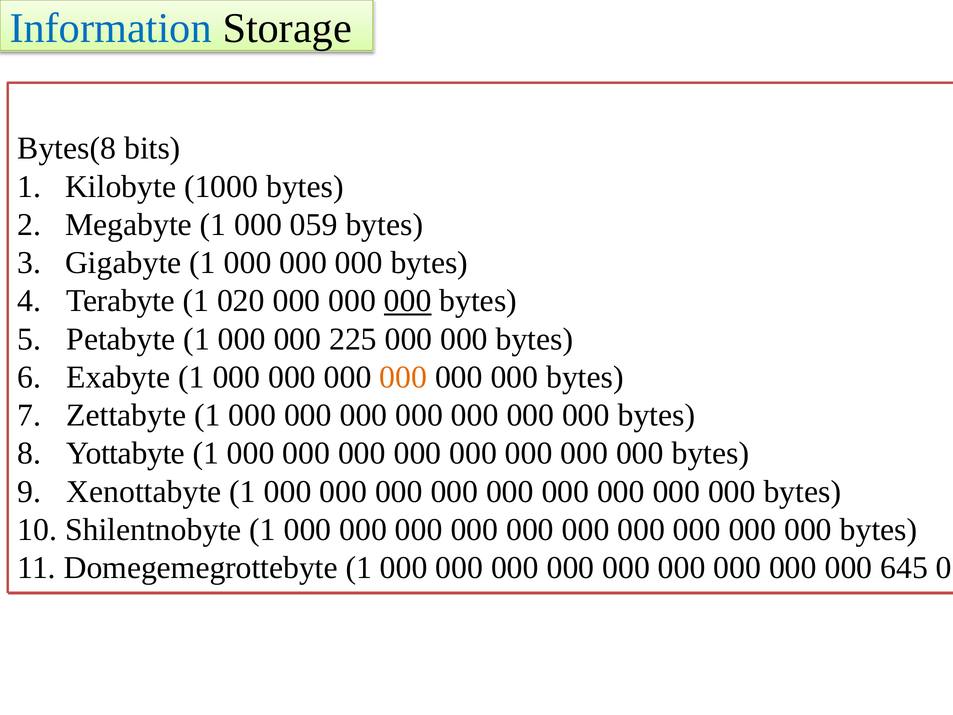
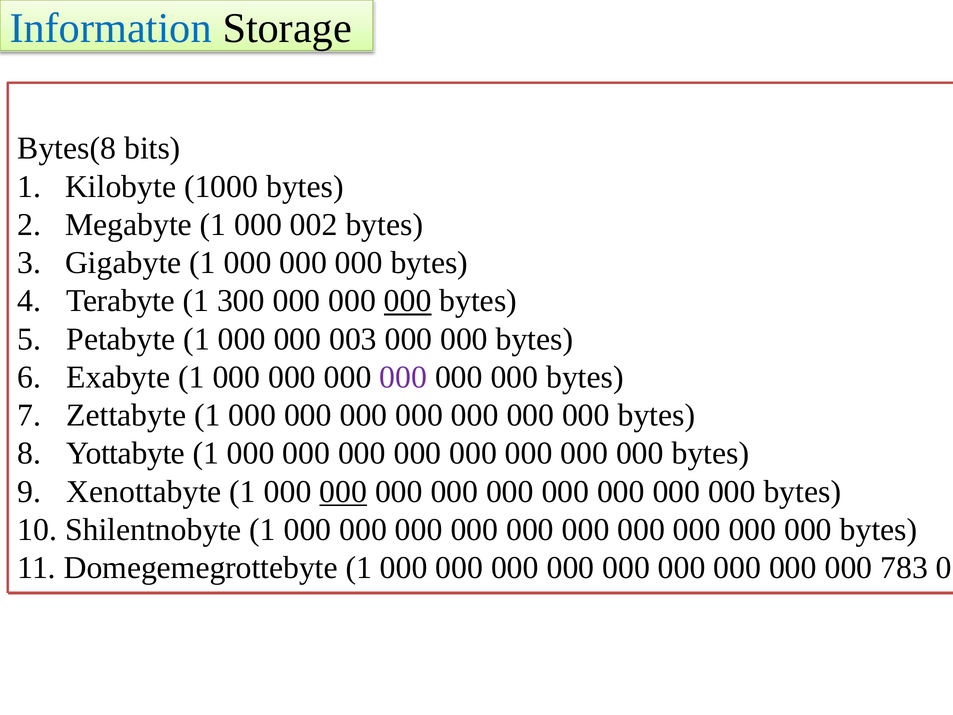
059: 059 -> 002
020: 020 -> 300
225: 225 -> 003
000 at (403, 377) colour: orange -> purple
000 at (343, 491) underline: none -> present
645: 645 -> 783
